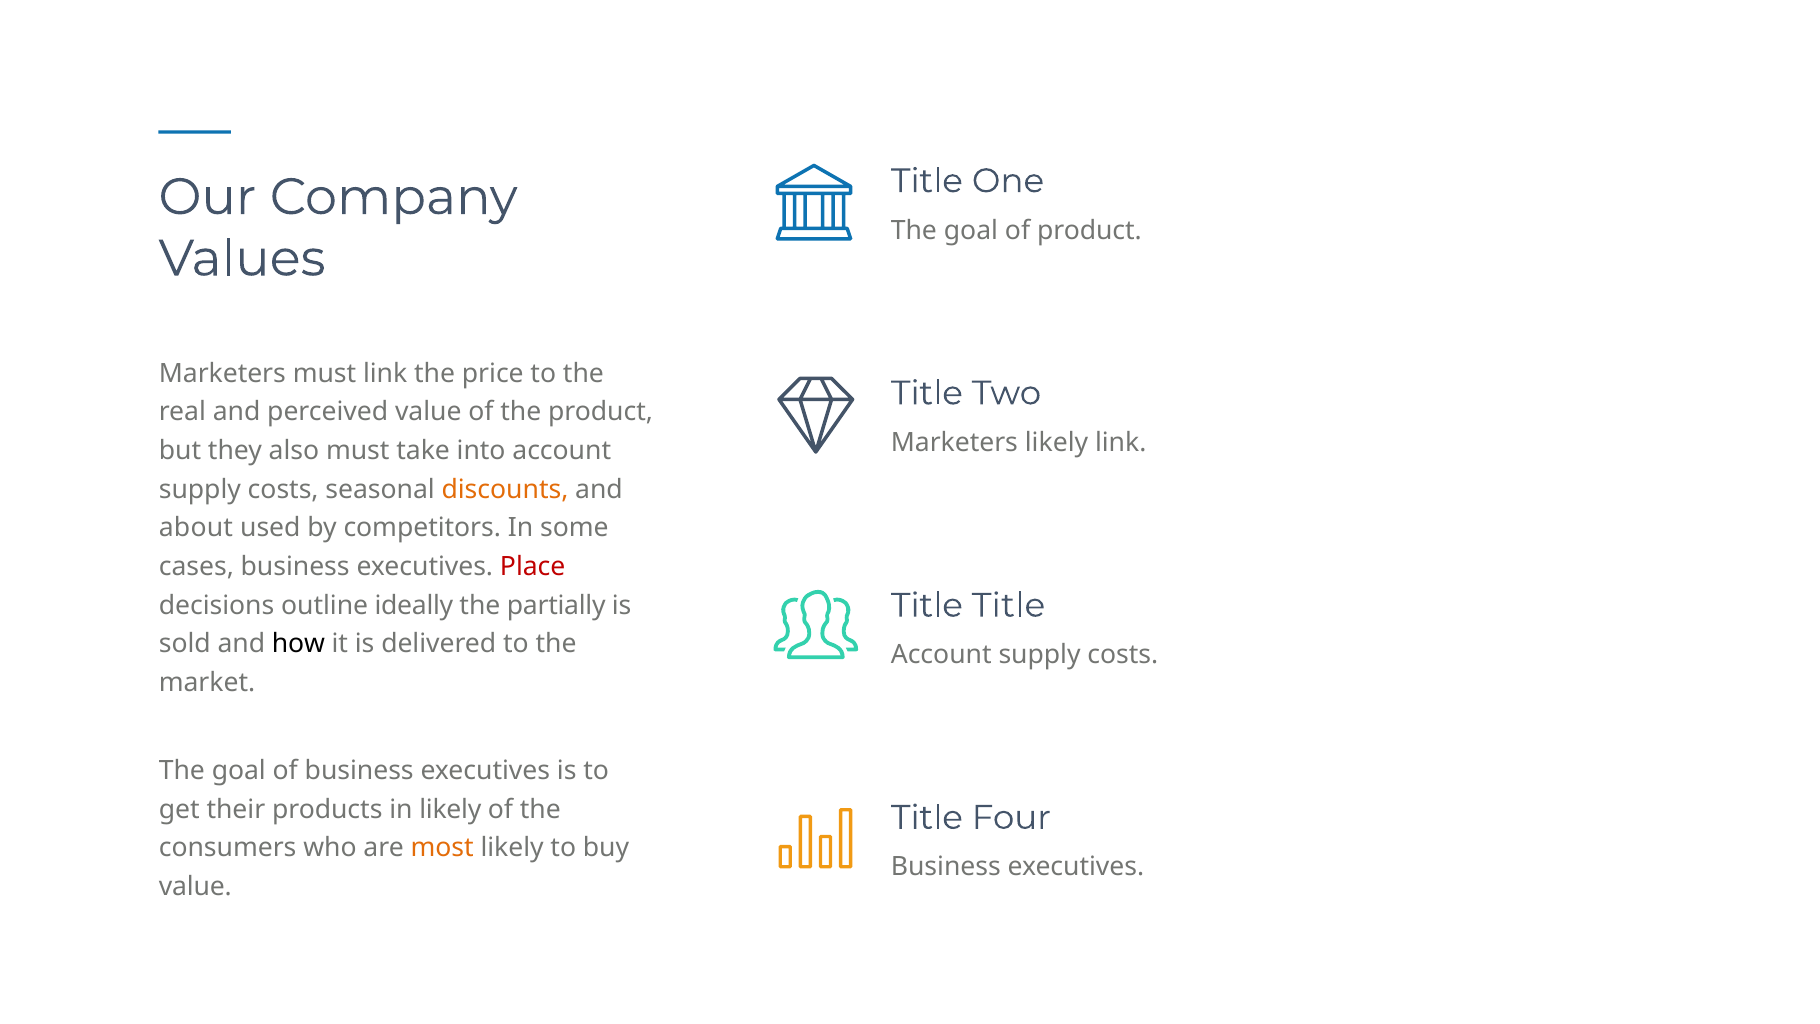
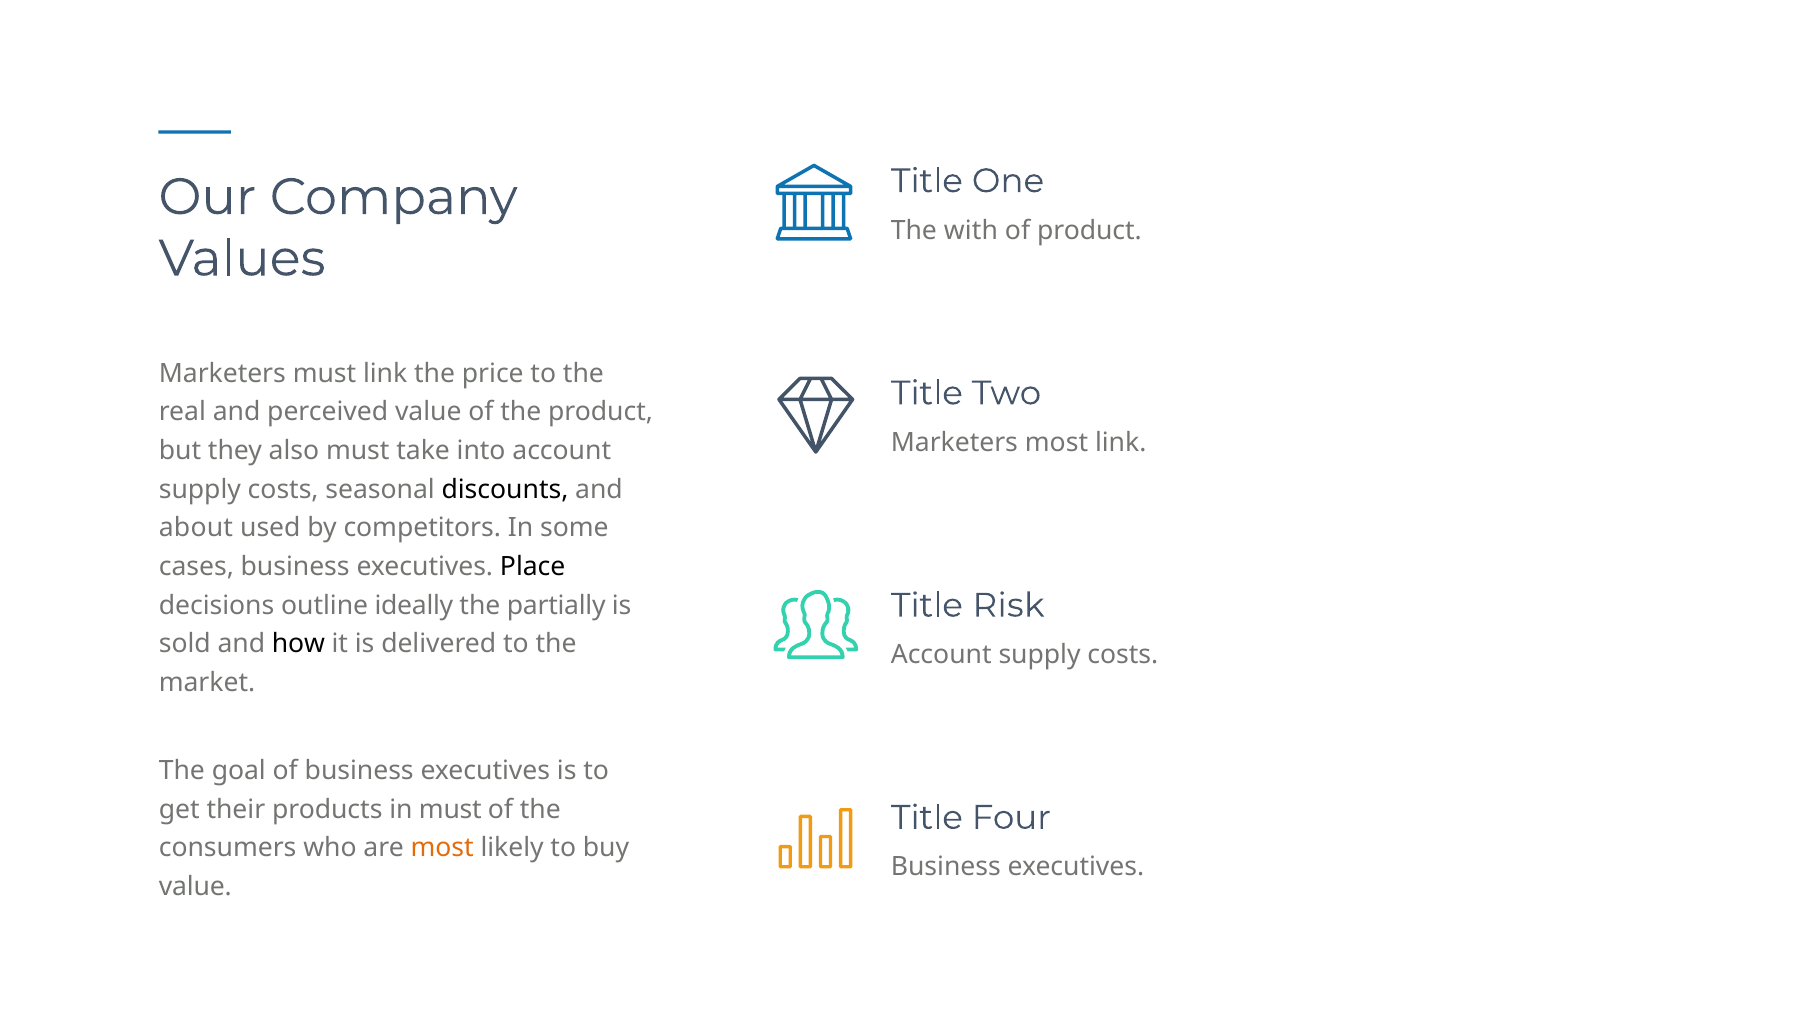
goal at (971, 230): goal -> with
Marketers likely: likely -> most
discounts colour: orange -> black
Place colour: red -> black
Title Title: Title -> Risk
in likely: likely -> must
